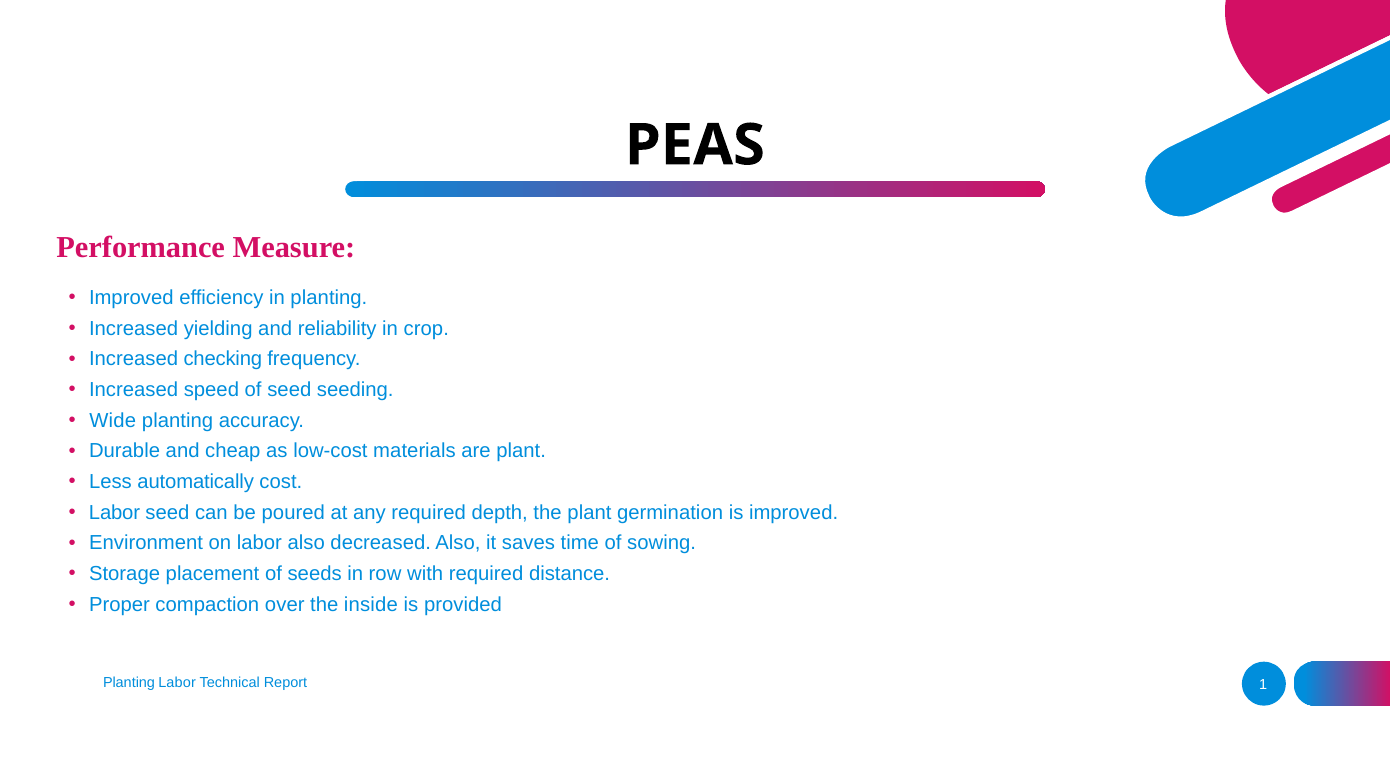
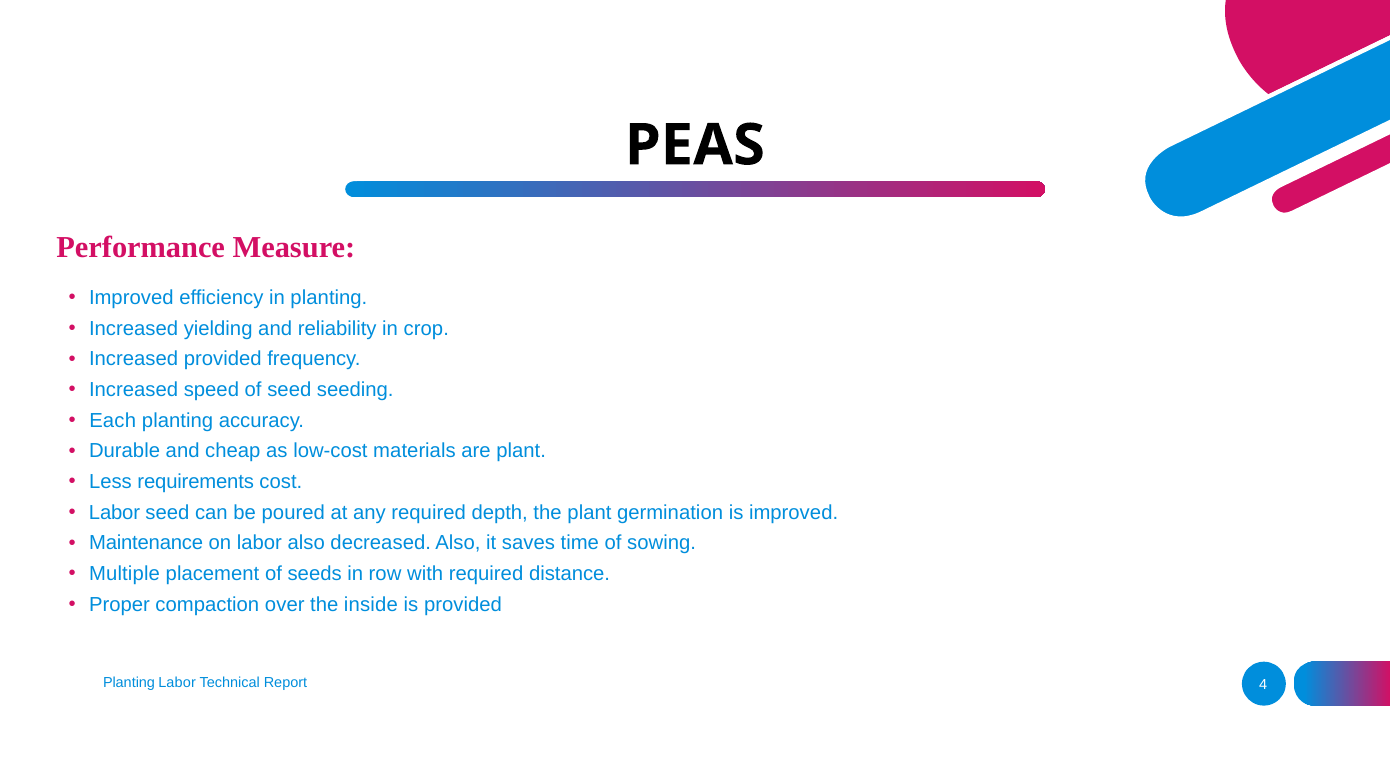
Increased checking: checking -> provided
Wide: Wide -> Each
automatically: automatically -> requirements
Environment: Environment -> Maintenance
Storage: Storage -> Multiple
1: 1 -> 4
